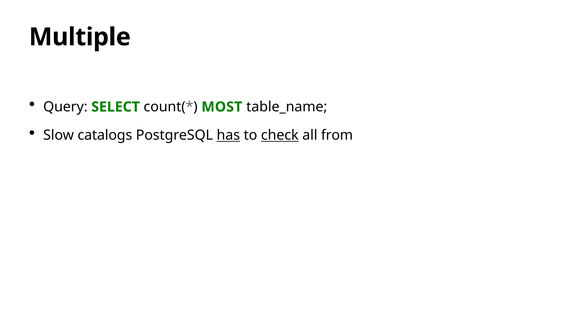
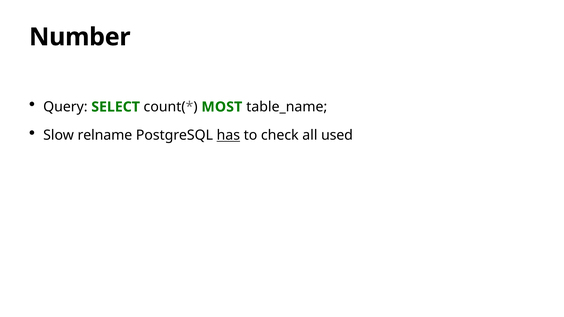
Multiple: Multiple -> Number
catalogs: catalogs -> relname
check underline: present -> none
from: from -> used
